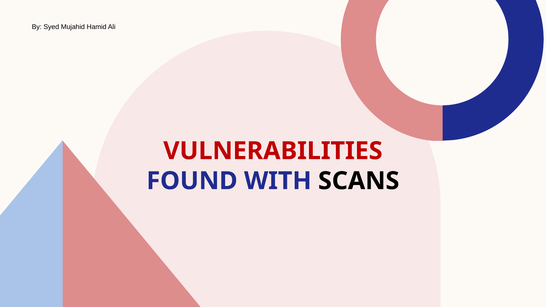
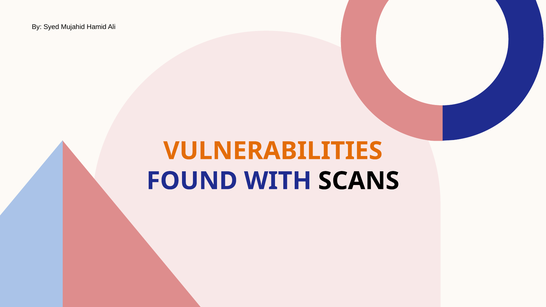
VULNERABILITIES colour: red -> orange
